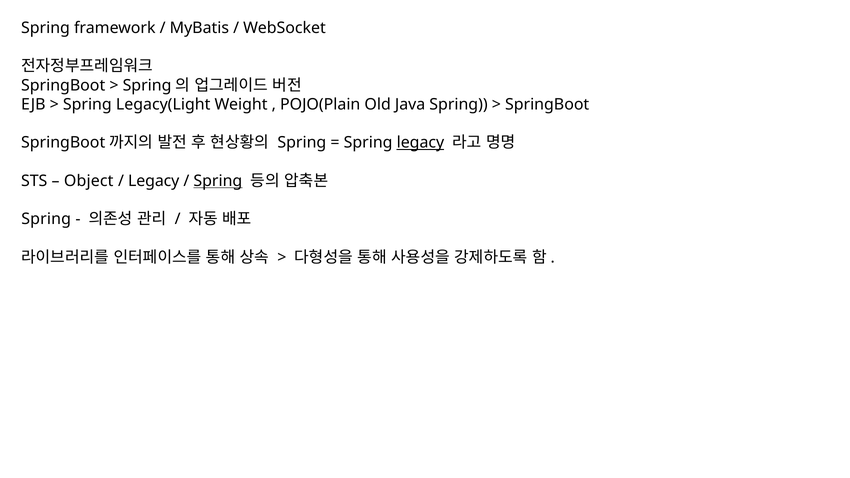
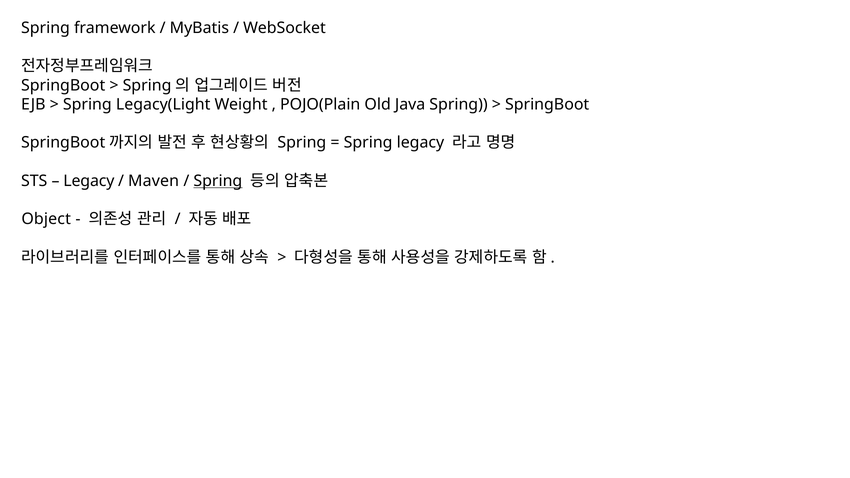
legacy at (420, 143) underline: present -> none
Object at (89, 181): Object -> Legacy
Legacy at (154, 181): Legacy -> Maven
Spring at (46, 219): Spring -> Object
